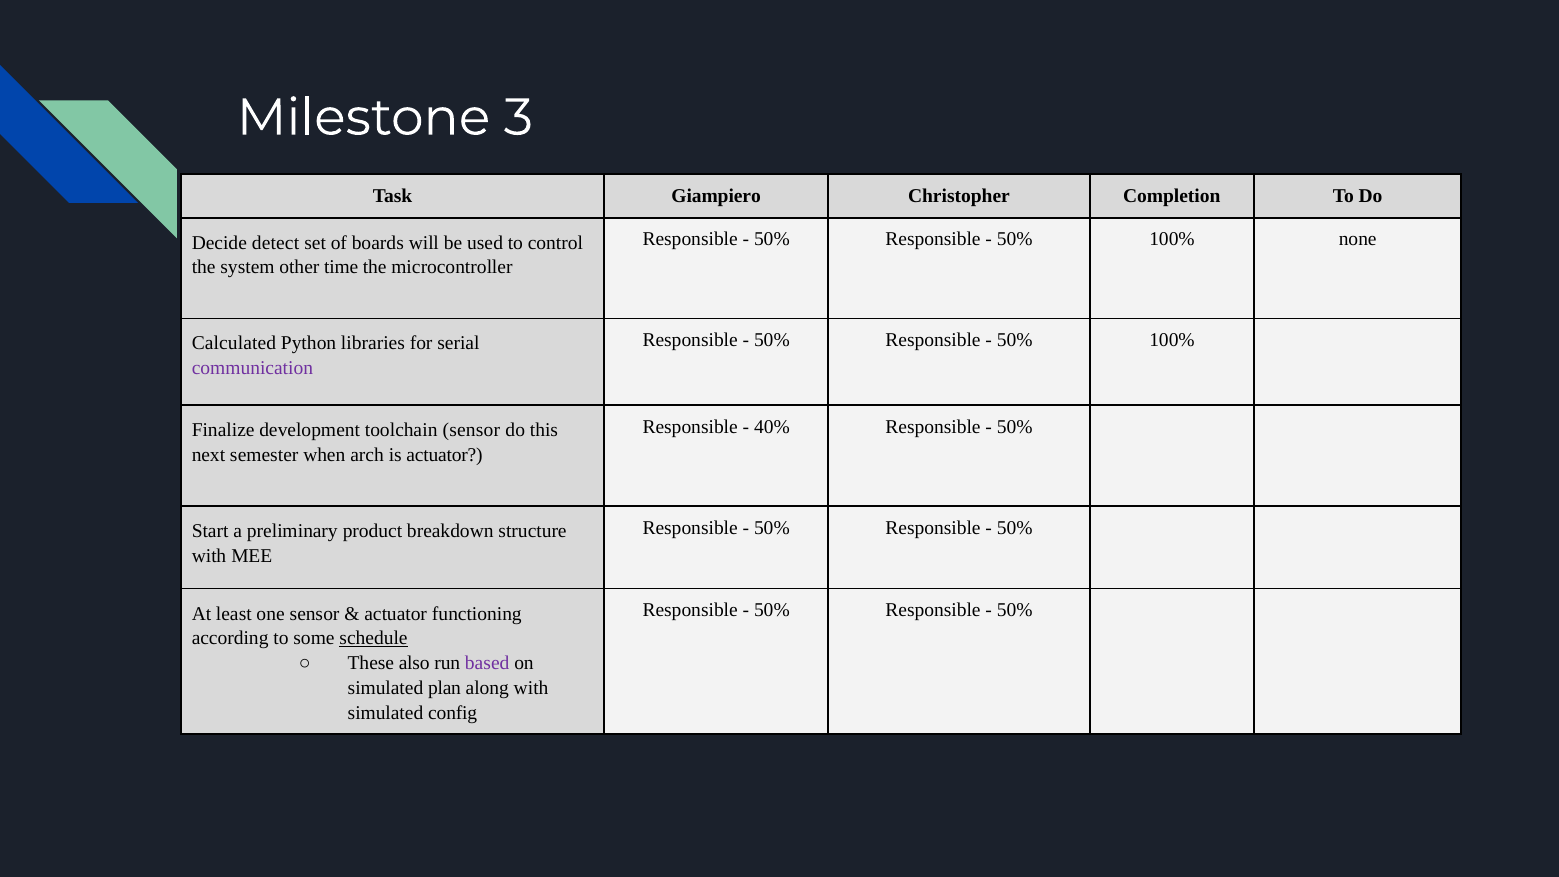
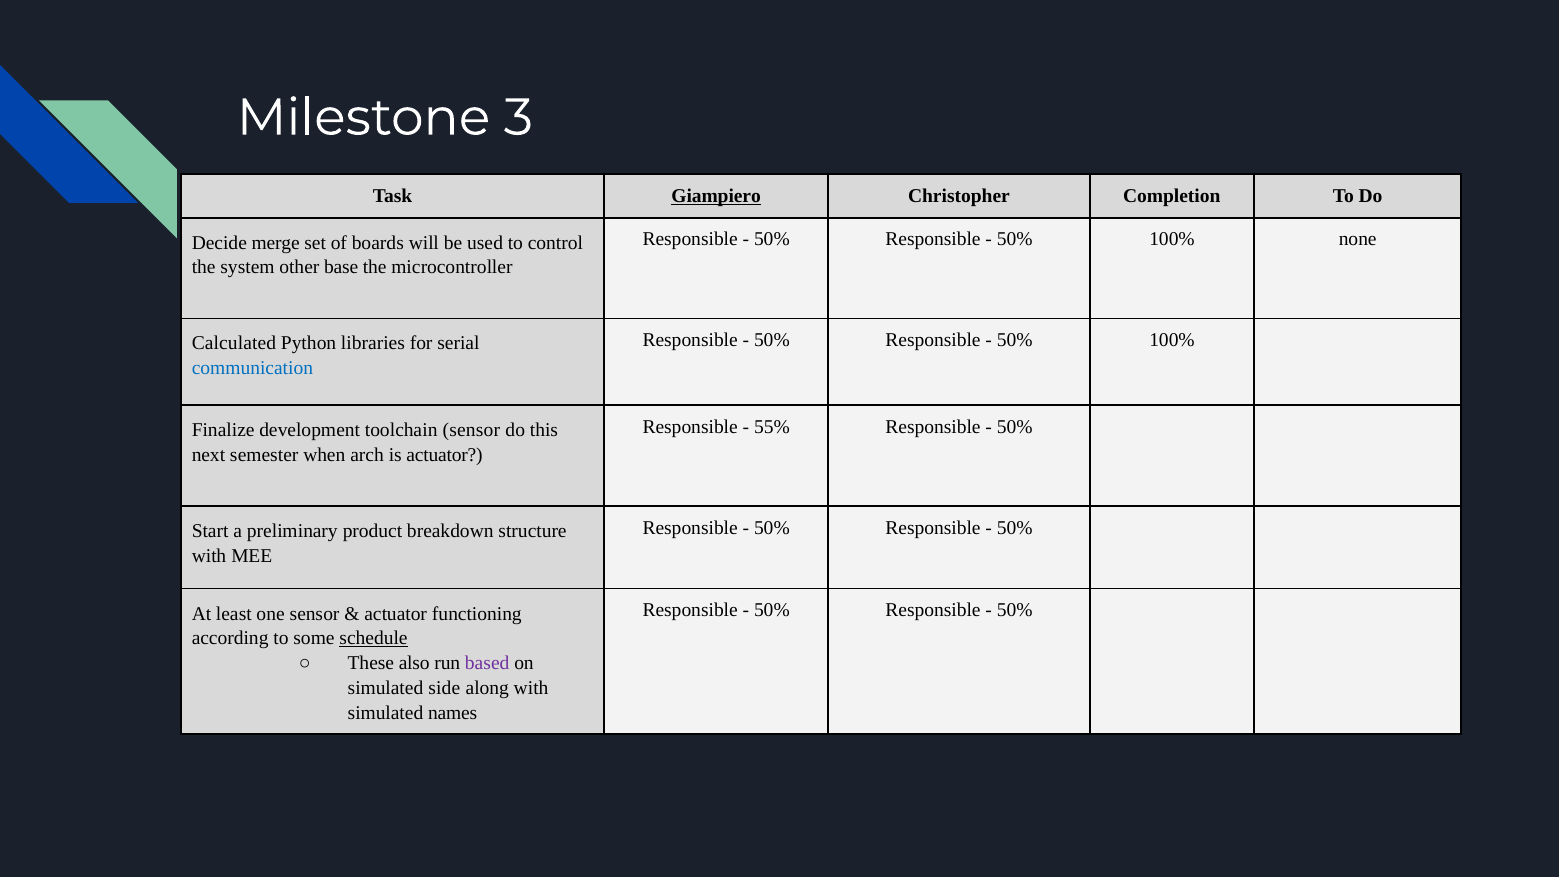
Giampiero underline: none -> present
detect: detect -> merge
time: time -> base
communication colour: purple -> blue
40%: 40% -> 55%
plan: plan -> side
config: config -> names
